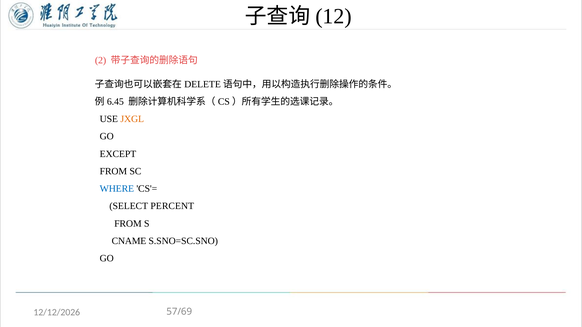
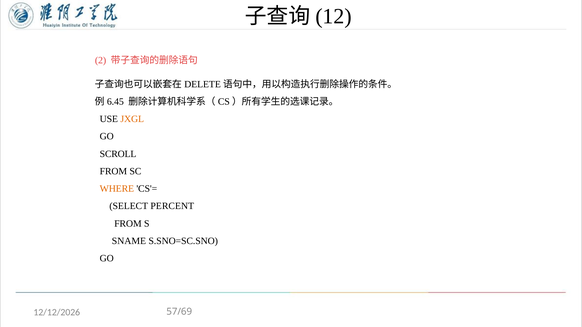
EXCEPT: EXCEPT -> SCROLL
WHERE colour: blue -> orange
CNAME: CNAME -> SNAME
